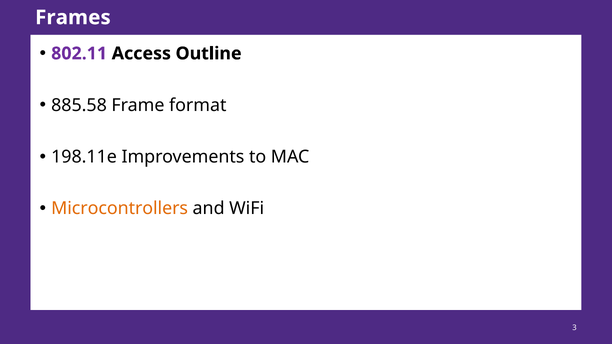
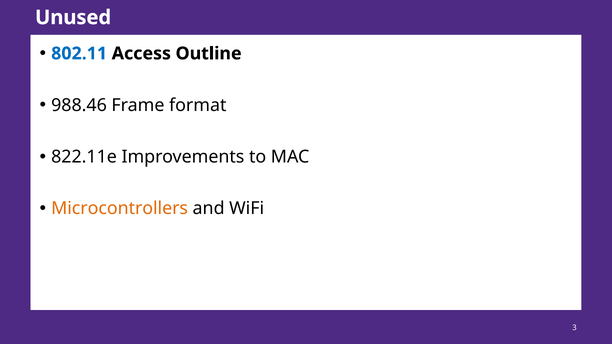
Frames: Frames -> Unused
802.11 colour: purple -> blue
885.58: 885.58 -> 988.46
198.11e: 198.11e -> 822.11e
